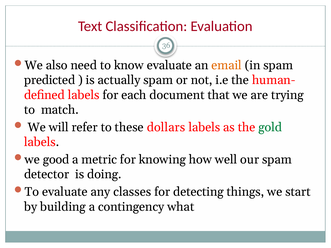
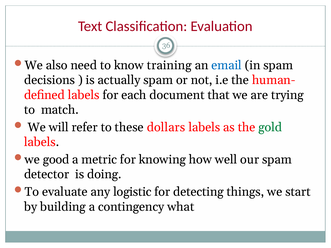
know evaluate: evaluate -> training
email colour: orange -> blue
predicted: predicted -> decisions
classes: classes -> logistic
